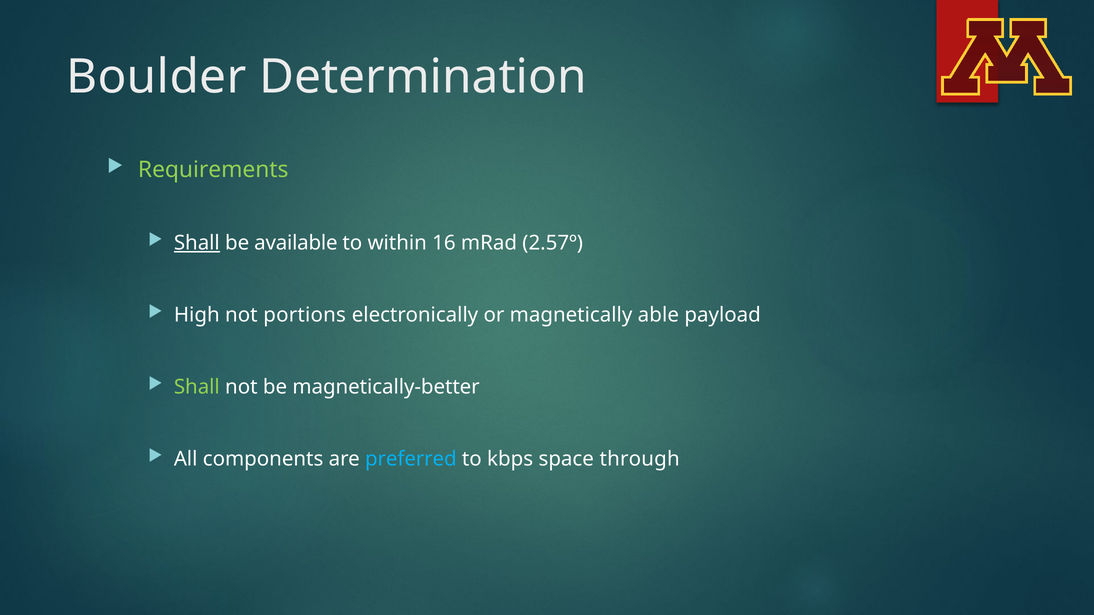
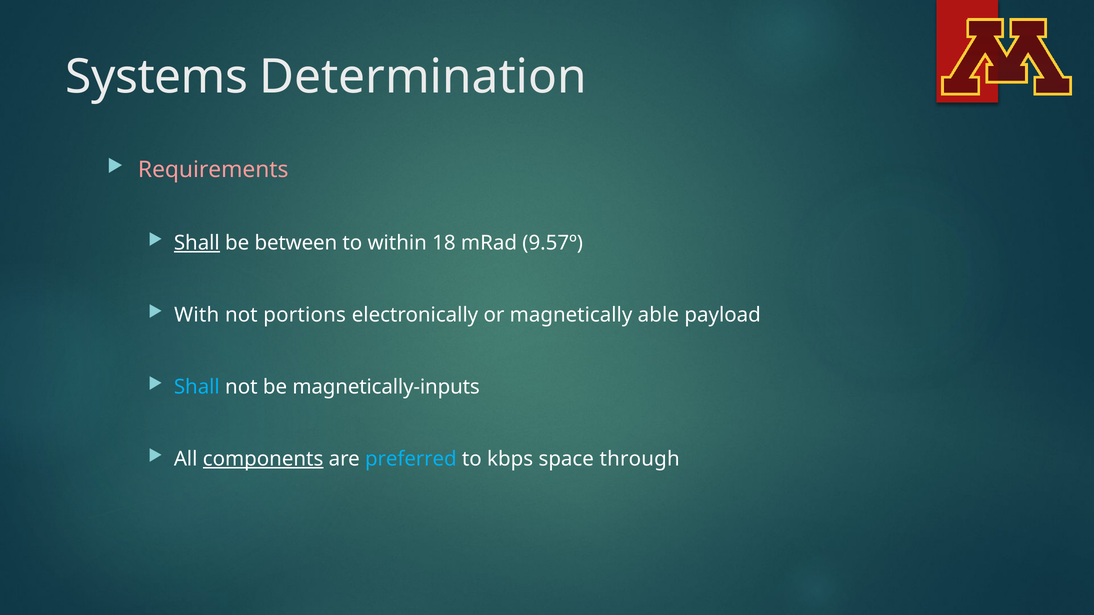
Boulder: Boulder -> Systems
Requirements colour: light green -> pink
available: available -> between
16: 16 -> 18
2.57º: 2.57º -> 9.57º
High: High -> With
Shall at (197, 387) colour: light green -> light blue
magnetically-better: magnetically-better -> magnetically-inputs
components underline: none -> present
